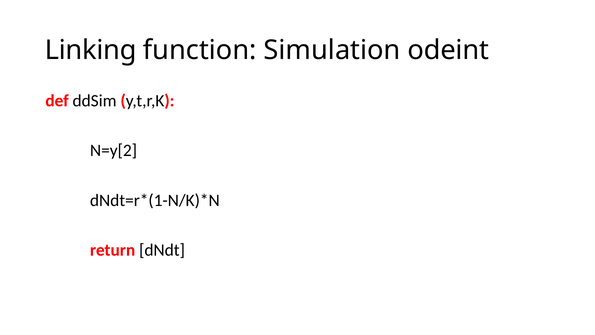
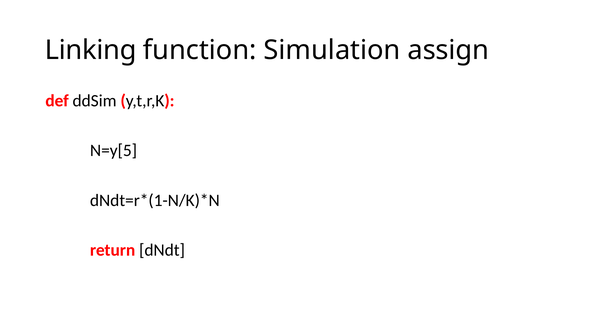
odeint: odeint -> assign
N=y[2: N=y[2 -> N=y[5
